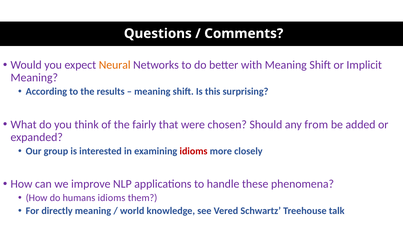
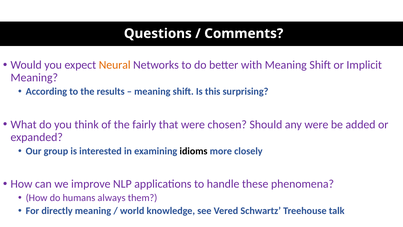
any from: from -> were
idioms at (194, 151) colour: red -> black
humans idioms: idioms -> always
